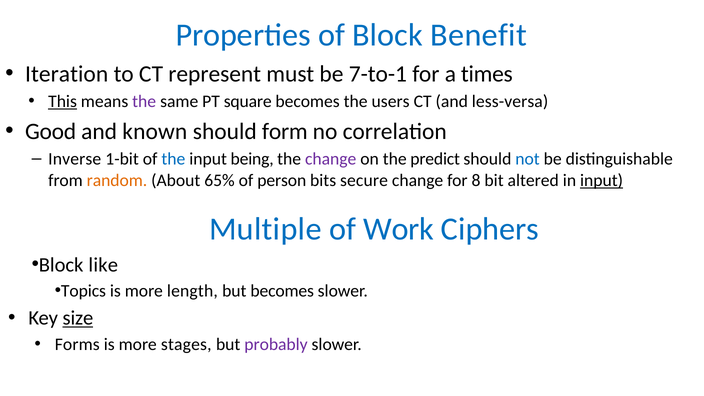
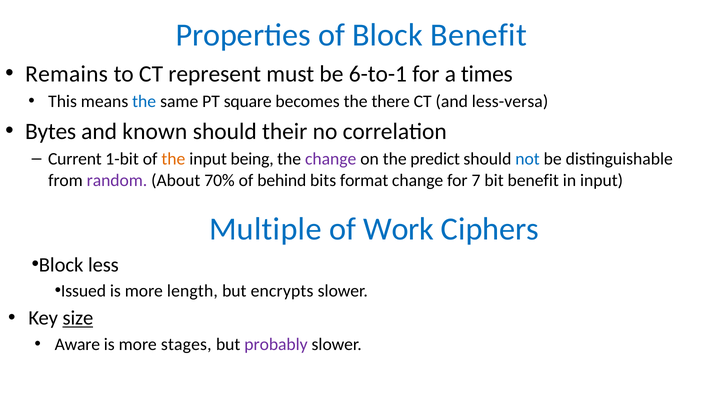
Iteration: Iteration -> Remains
7-to-1: 7-to-1 -> 6-to-1
This underline: present -> none
the at (144, 102) colour: purple -> blue
users: users -> there
Good: Good -> Bytes
form: form -> their
Inverse: Inverse -> Current
the at (173, 159) colour: blue -> orange
random colour: orange -> purple
65%: 65% -> 70%
person: person -> behind
secure: secure -> format
8: 8 -> 7
bit altered: altered -> benefit
input at (602, 180) underline: present -> none
like: like -> less
Topics: Topics -> Issued
but becomes: becomes -> encrypts
Forms: Forms -> Aware
